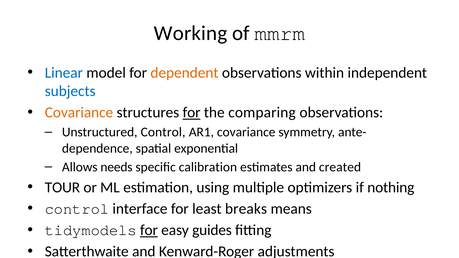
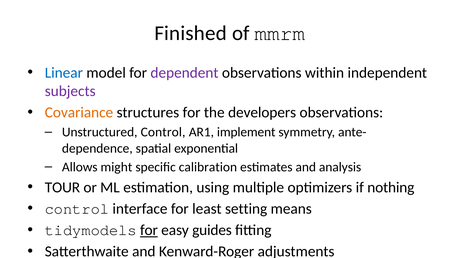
Working: Working -> Finished
dependent colour: orange -> purple
subjects colour: blue -> purple
for at (192, 113) underline: present -> none
comparing: comparing -> developers
AR1 covariance: covariance -> implement
needs: needs -> might
created: created -> analysis
breaks: breaks -> setting
